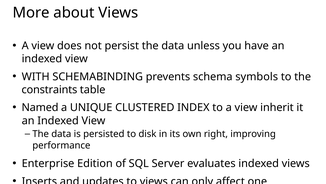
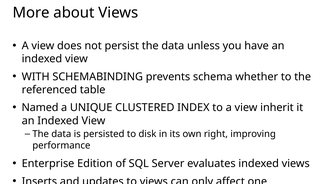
symbols: symbols -> whether
constraints: constraints -> referenced
